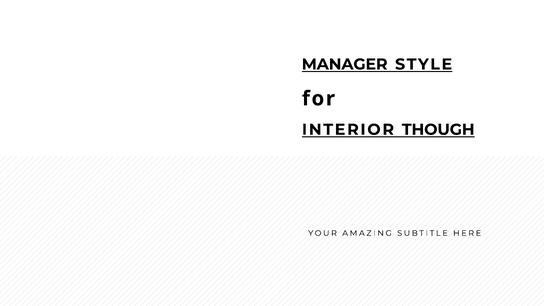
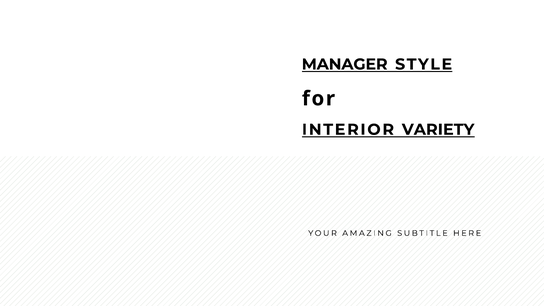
THOUGH: THOUGH -> VARIETY
